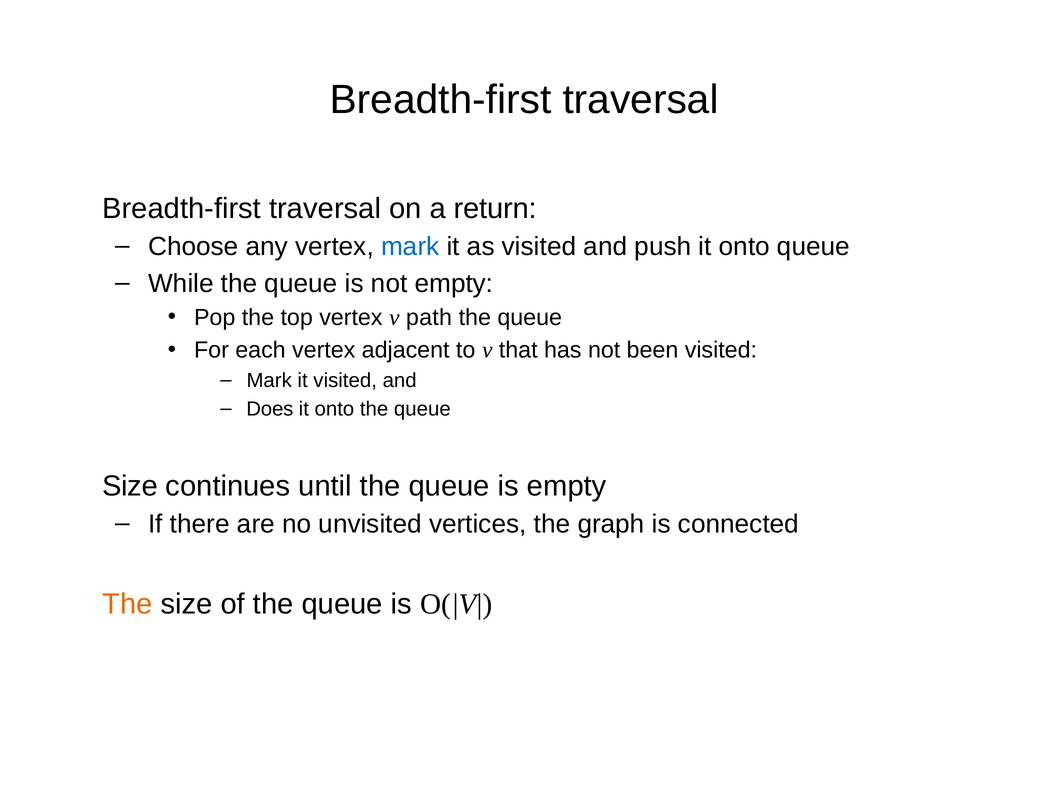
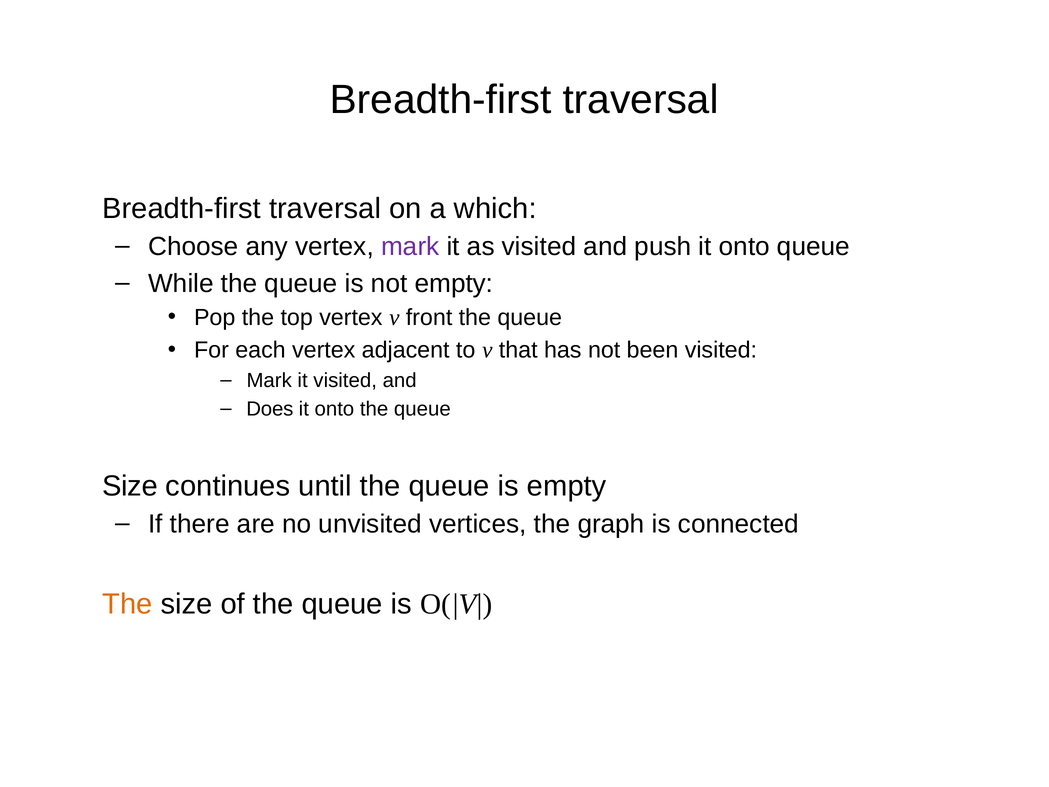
return: return -> which
mark at (410, 247) colour: blue -> purple
path: path -> front
